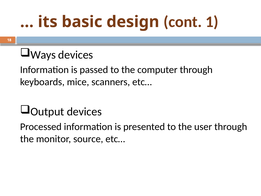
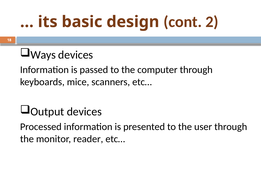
1: 1 -> 2
source: source -> reader
